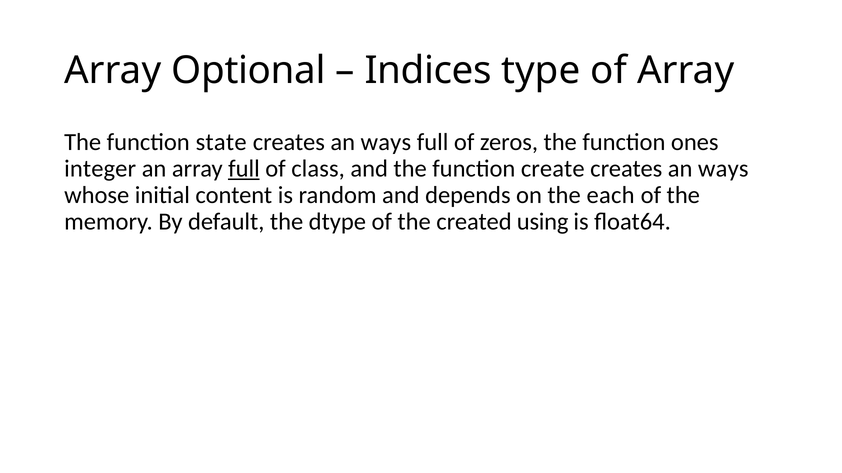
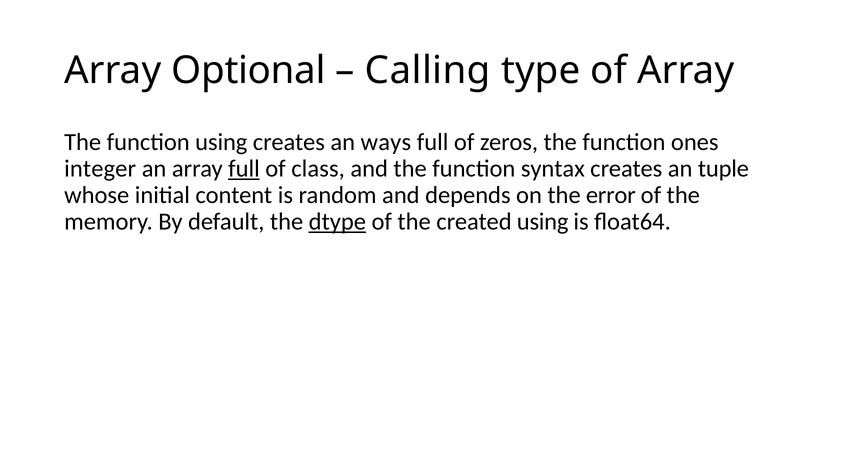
Indices: Indices -> Calling
function state: state -> using
create: create -> syntax
ways at (723, 169): ways -> tuple
each: each -> error
dtype underline: none -> present
